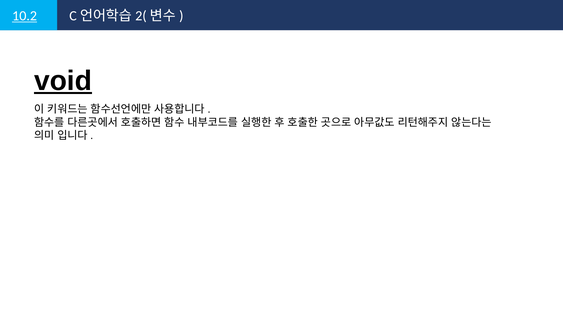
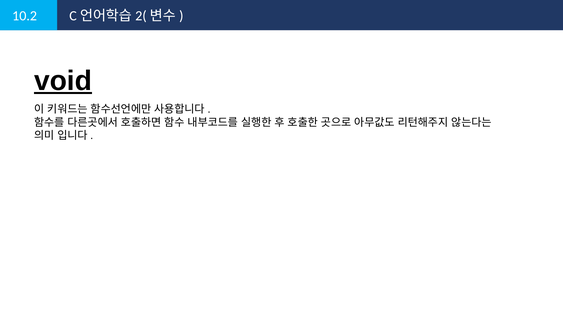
10.2 underline: present -> none
